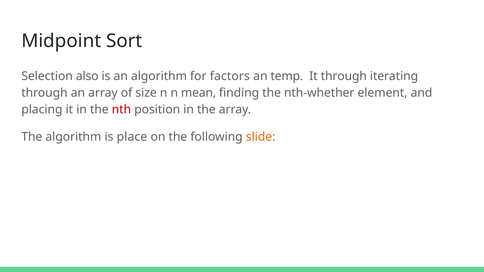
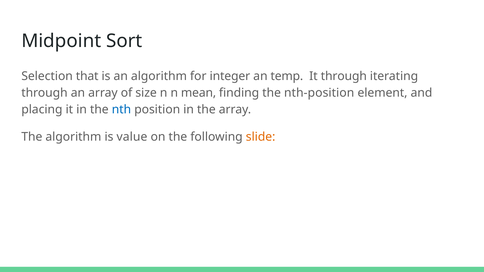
also: also -> that
factors: factors -> integer
nth-whether: nth-whether -> nth-position
nth colour: red -> blue
place: place -> value
